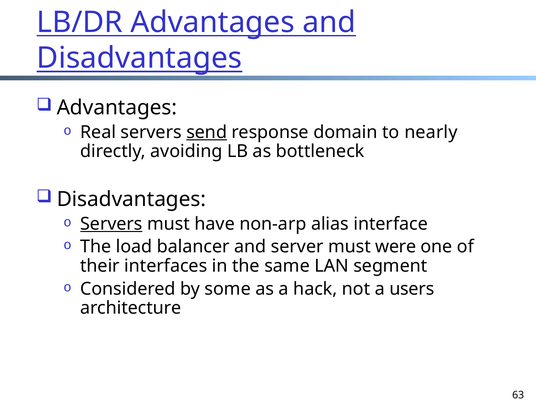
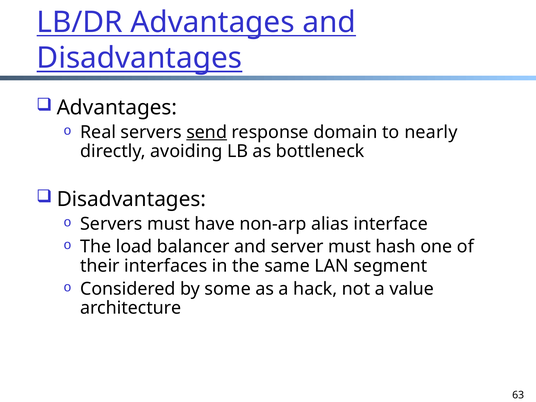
Servers at (111, 224) underline: present -> none
were: were -> hash
users: users -> value
